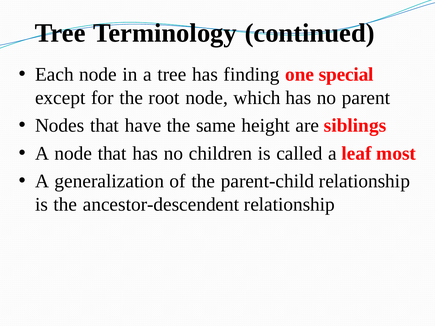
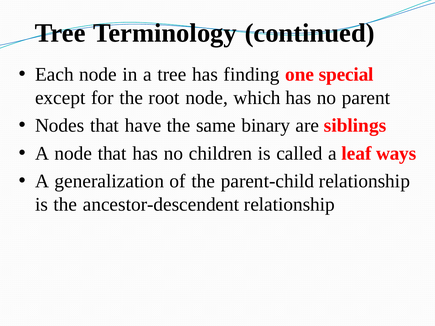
height: height -> binary
most: most -> ways
